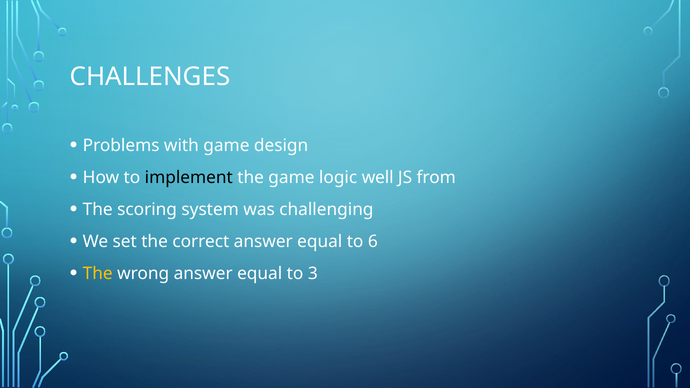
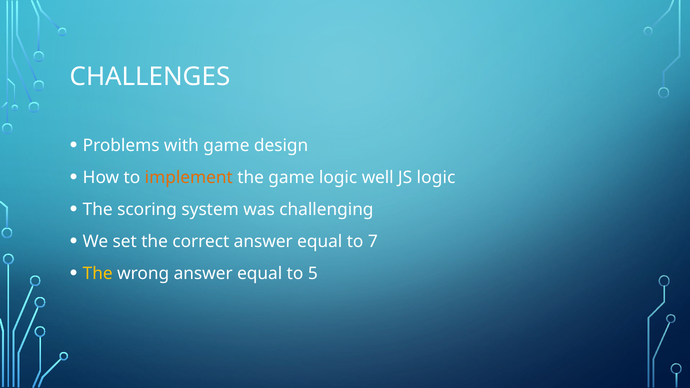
implement colour: black -> orange
JS from: from -> logic
6: 6 -> 7
3: 3 -> 5
